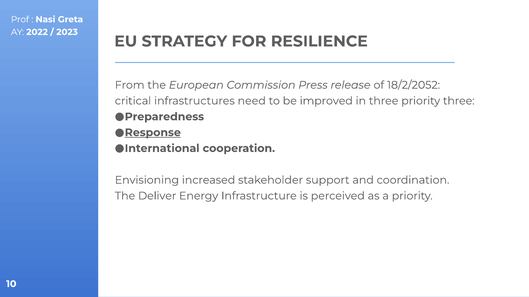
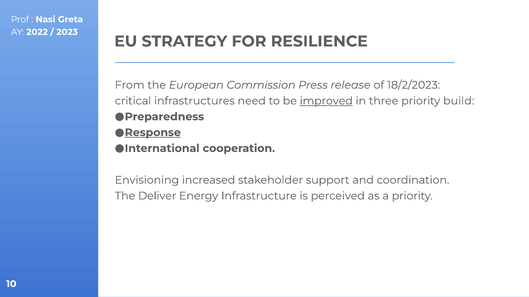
18/2/2052: 18/2/2052 -> 18/2/2023
improved underline: none -> present
priority three: three -> build
